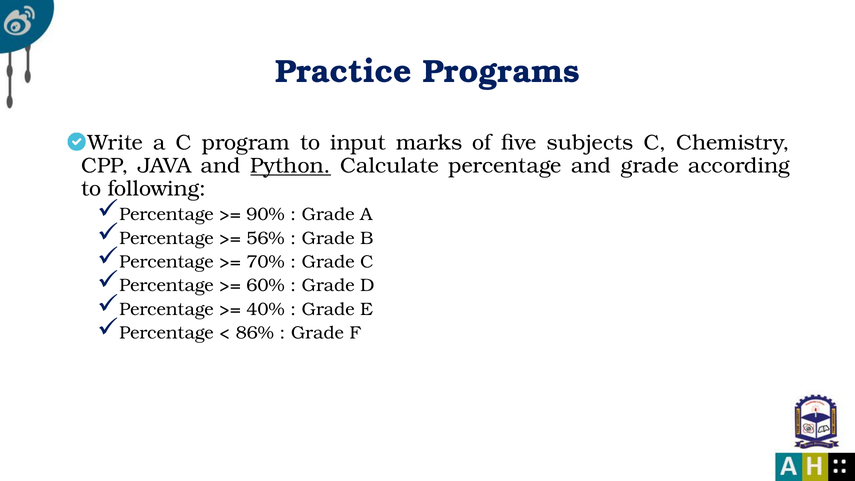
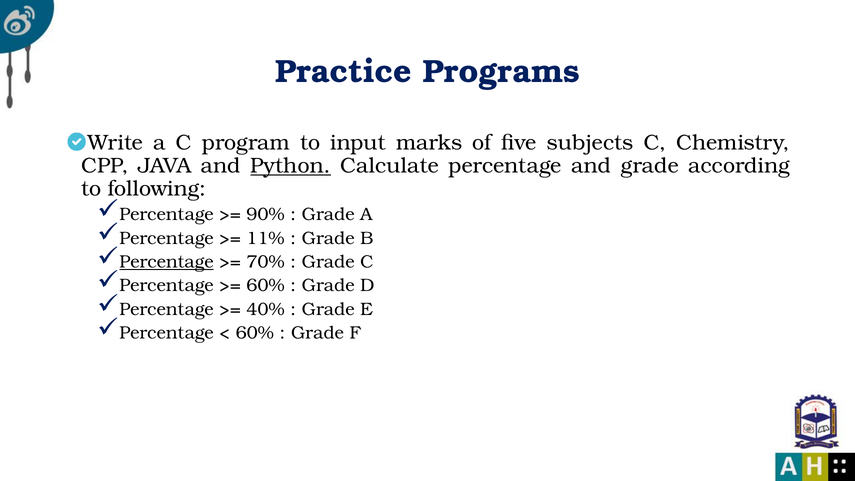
56%: 56% -> 11%
Percentage at (166, 262) underline: none -> present
86% at (255, 333): 86% -> 60%
